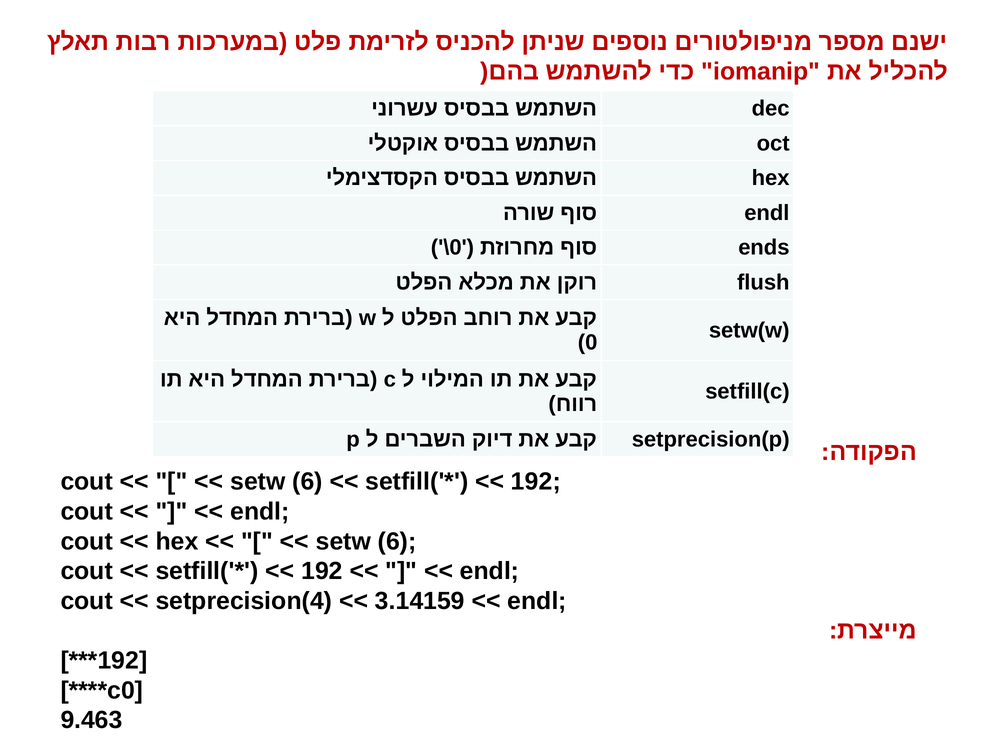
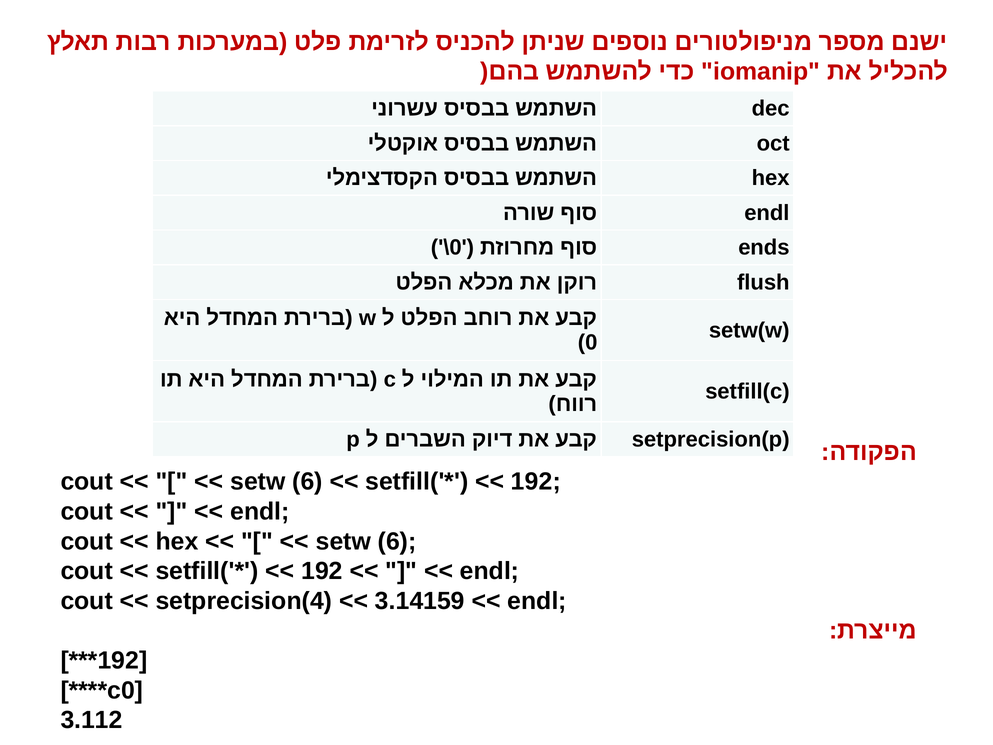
9.463: 9.463 -> 3.112
